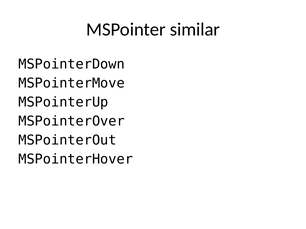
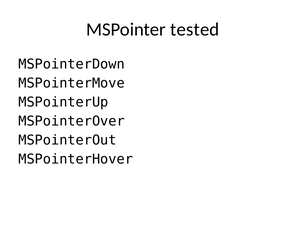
similar: similar -> tested
